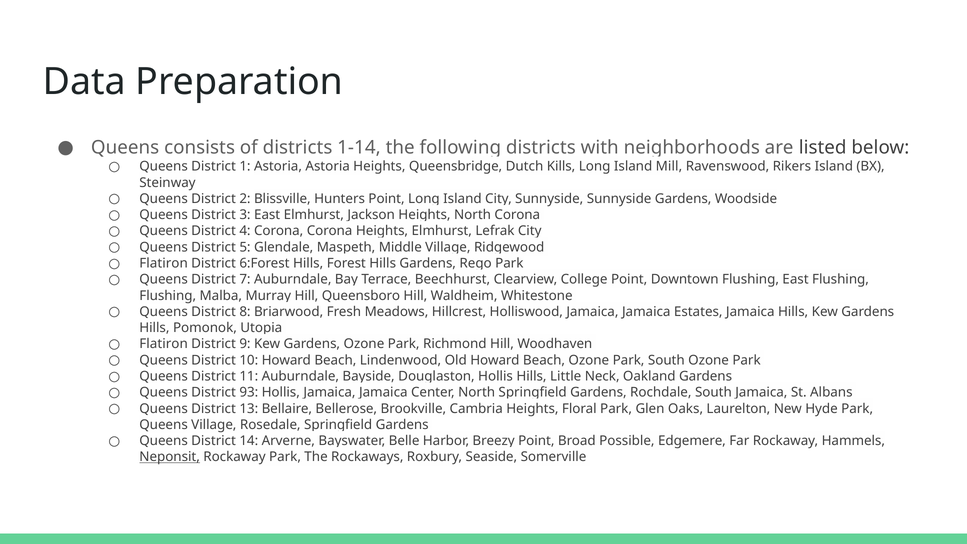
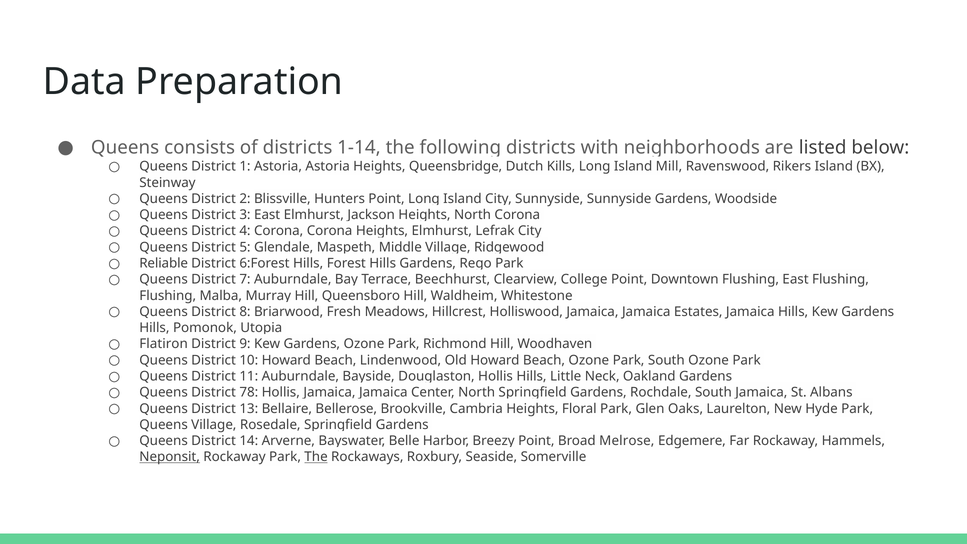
Flatiron at (164, 263): Flatiron -> Reliable
93: 93 -> 78
Possible: Possible -> Melrose
The at (316, 457) underline: none -> present
